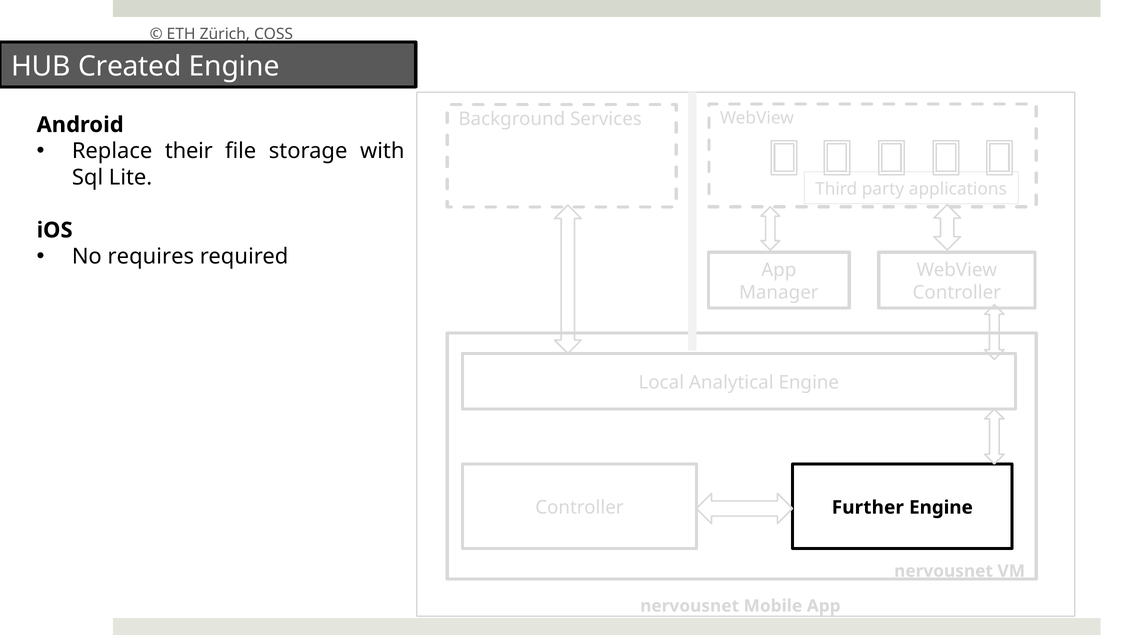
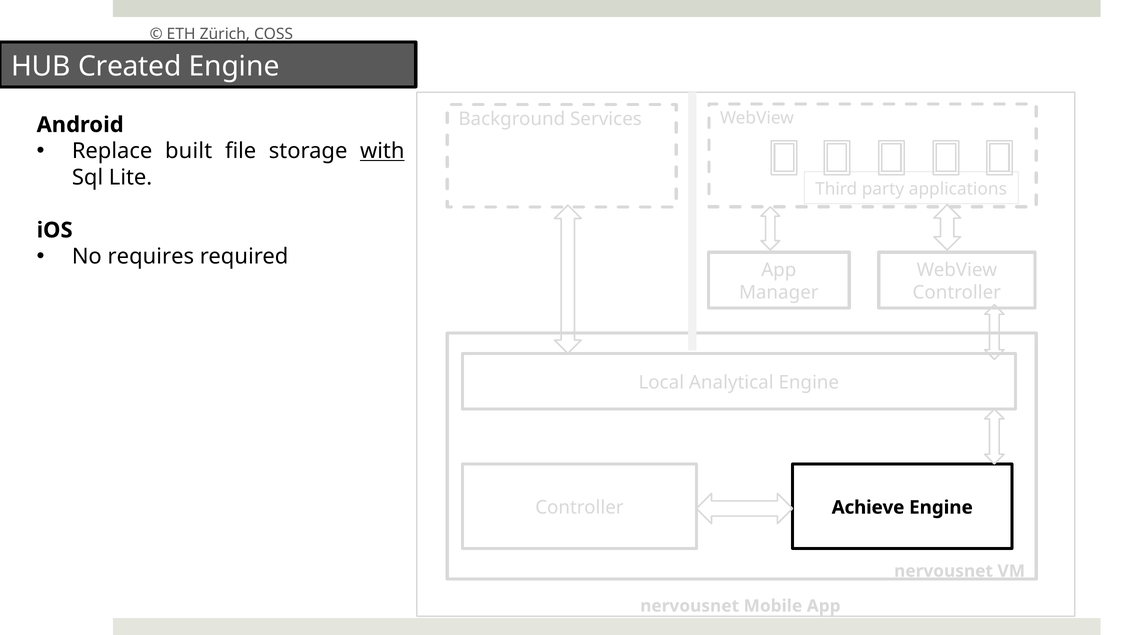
their: their -> built
with underline: none -> present
Further: Further -> Achieve
